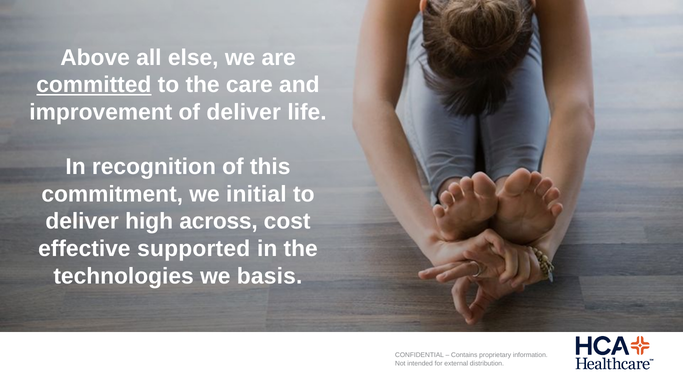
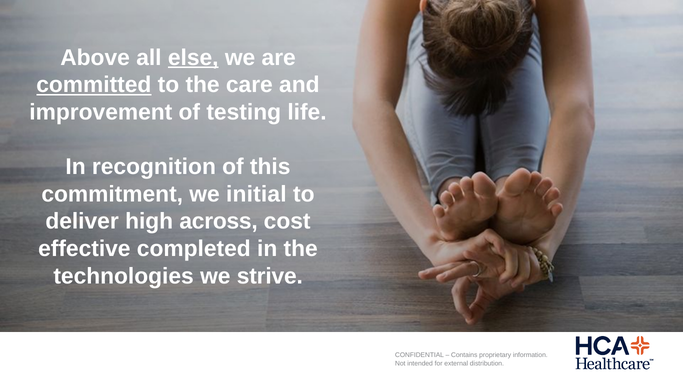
else underline: none -> present
of deliver: deliver -> testing
supported: supported -> completed
basis: basis -> strive
